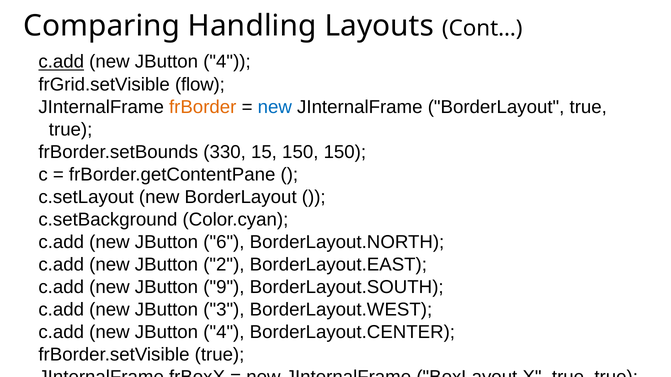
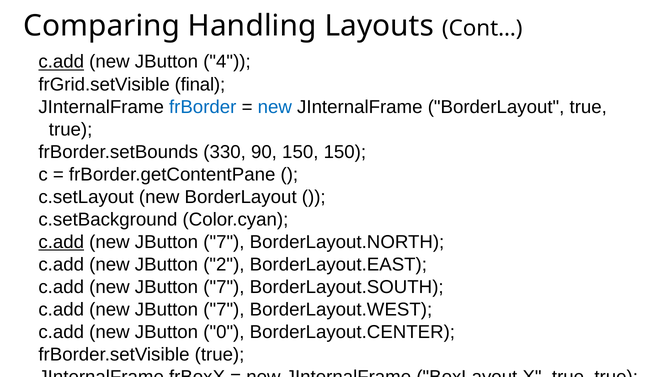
flow: flow -> final
frBorder colour: orange -> blue
15: 15 -> 90
c.add at (61, 242) underline: none -> present
6 at (224, 242): 6 -> 7
9 at (224, 288): 9 -> 7
3 at (224, 310): 3 -> 7
4 at (224, 333): 4 -> 0
